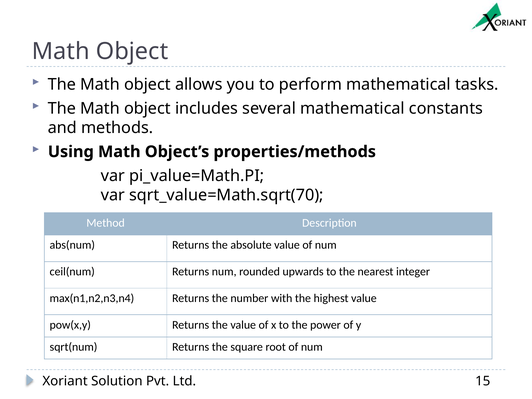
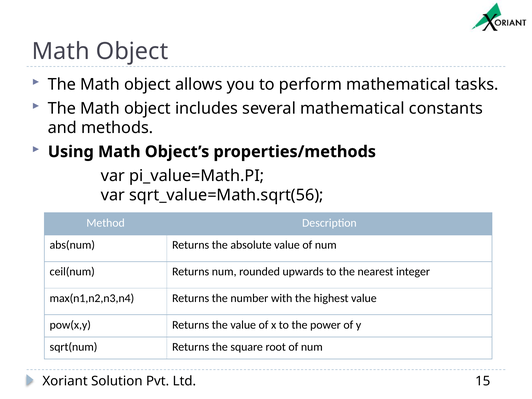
sqrt_value=Math.sqrt(70: sqrt_value=Math.sqrt(70 -> sqrt_value=Math.sqrt(56
